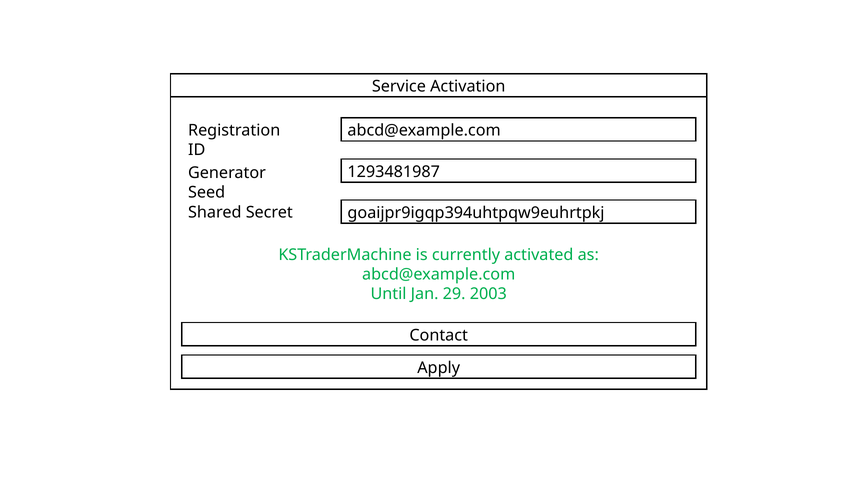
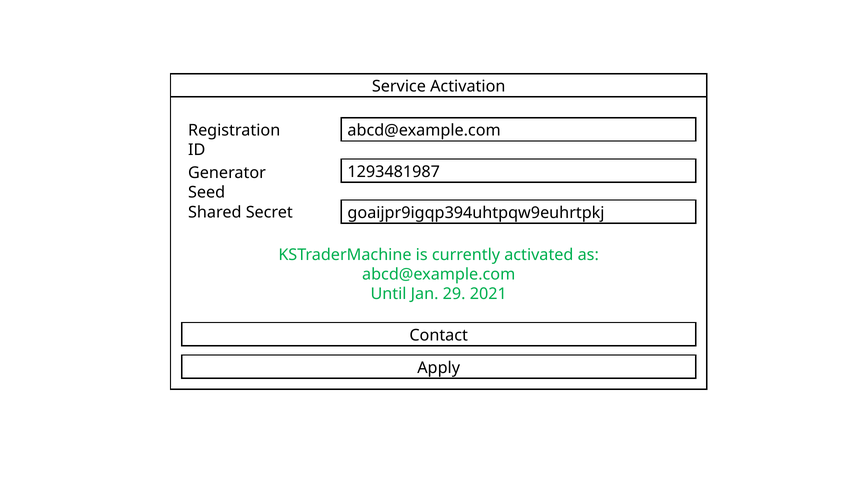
2003: 2003 -> 2021
